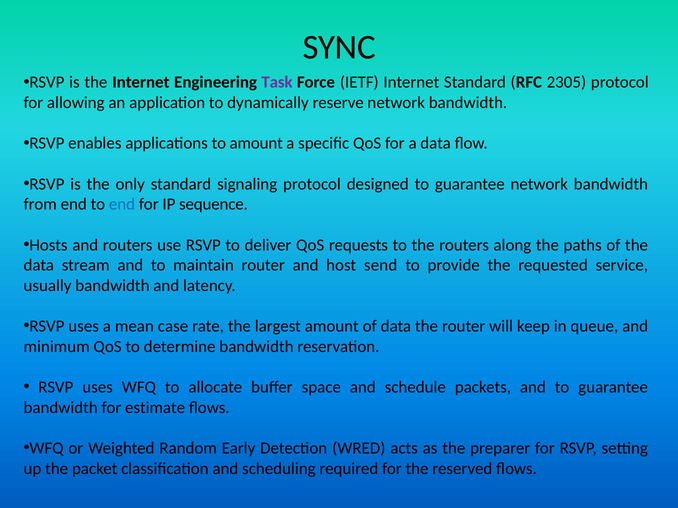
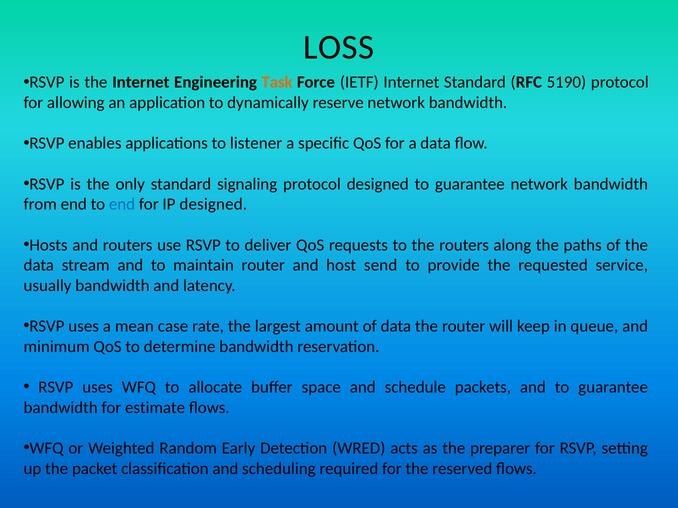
SYNC: SYNC -> LOSS
Task colour: purple -> orange
2305: 2305 -> 5190
to amount: amount -> listener
IP sequence: sequence -> designed
